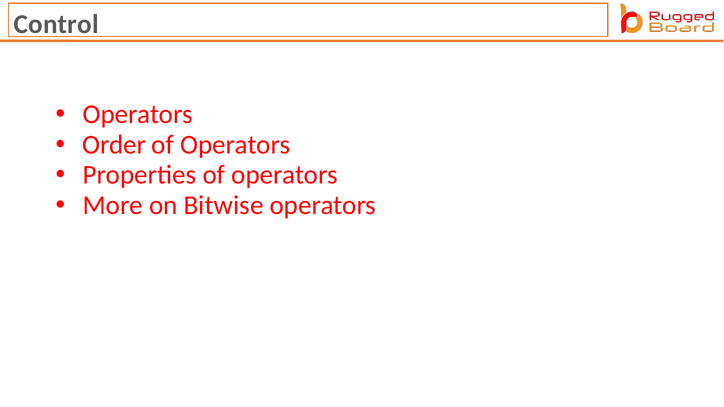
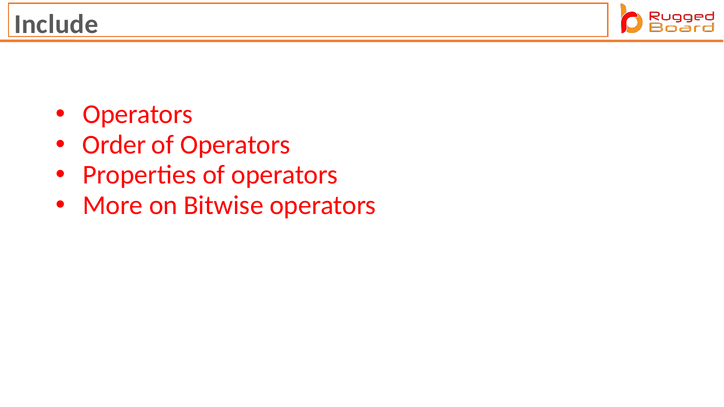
Control: Control -> Include
